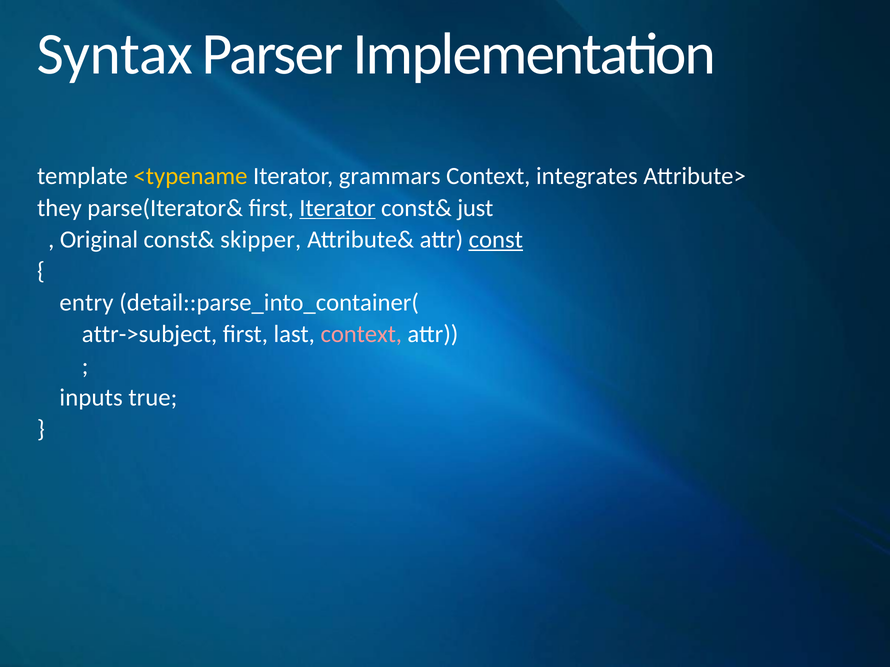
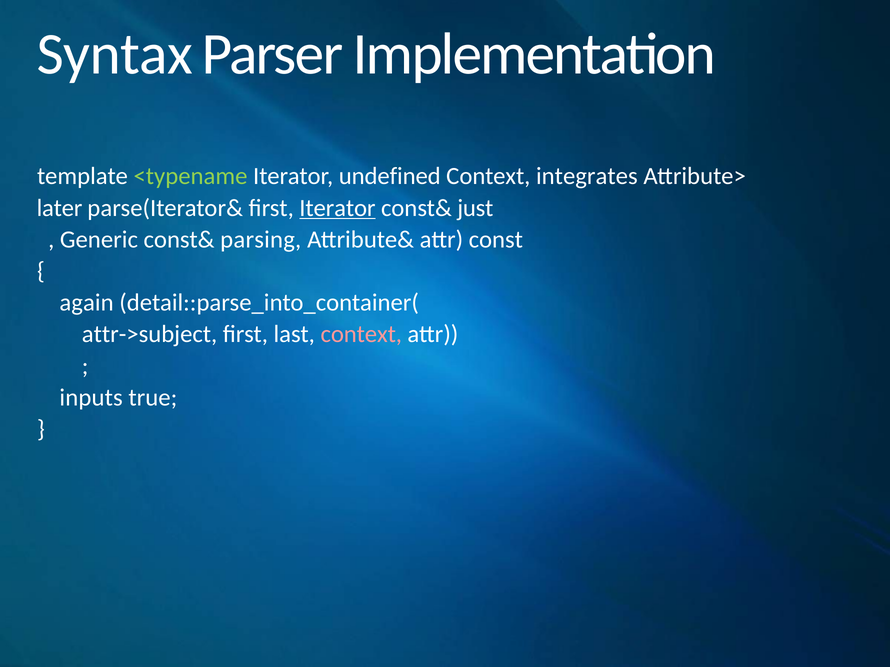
<typename colour: yellow -> light green
grammars: grammars -> undefined
they: they -> later
Original: Original -> Generic
skipper: skipper -> parsing
const underline: present -> none
entry: entry -> again
